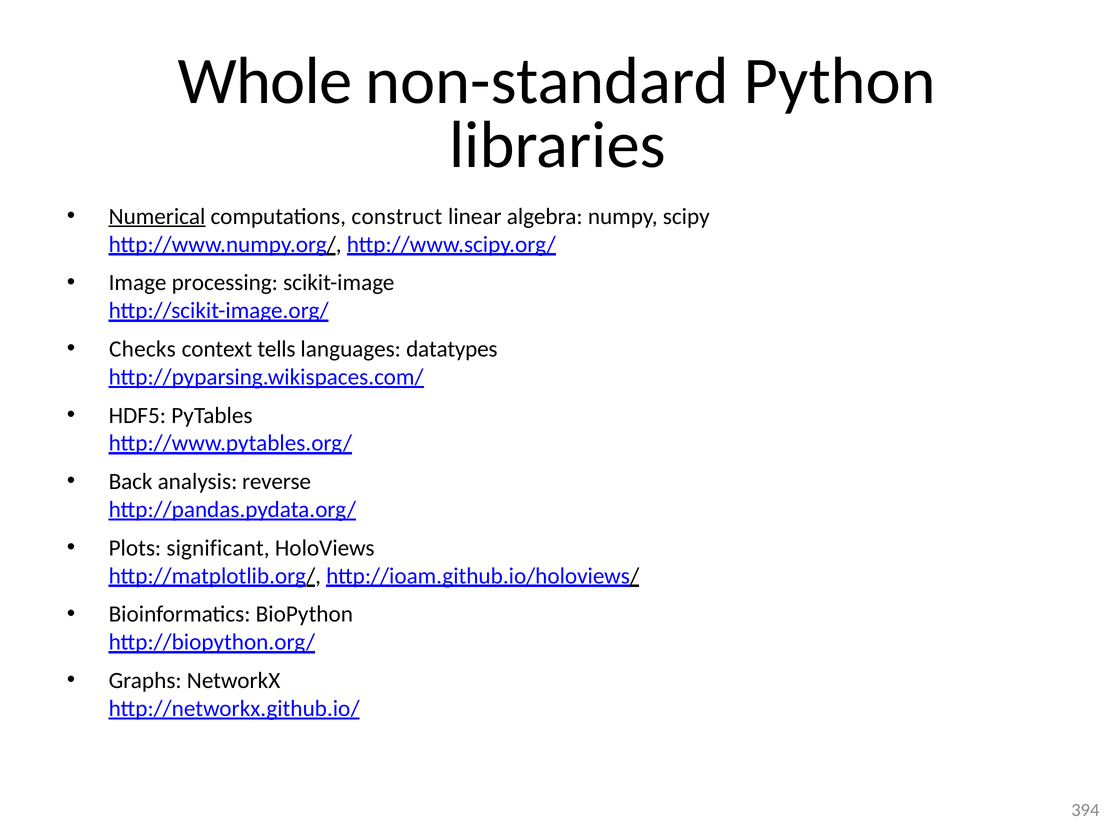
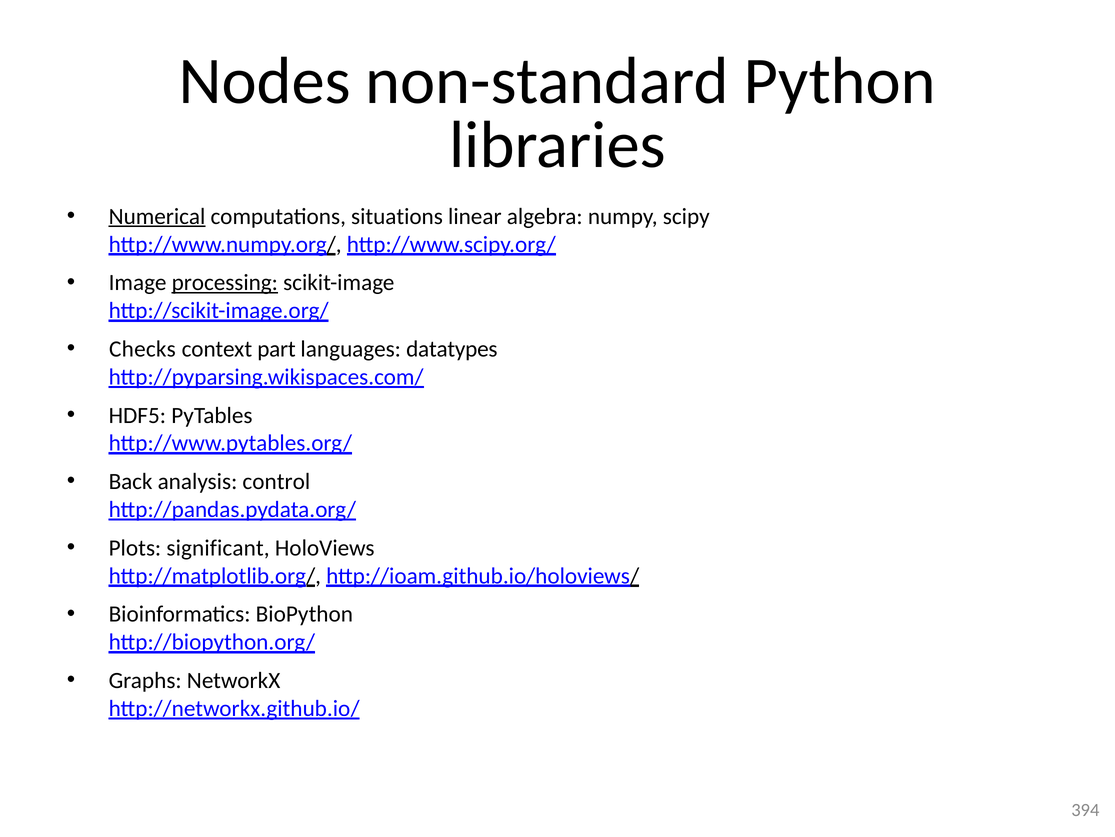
Whole: Whole -> Nodes
construct: construct -> situations
processing underline: none -> present
tells: tells -> part
reverse: reverse -> control
